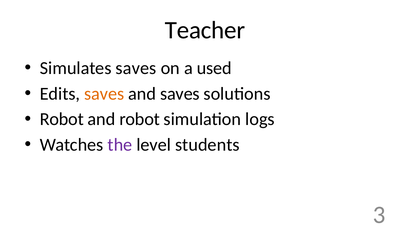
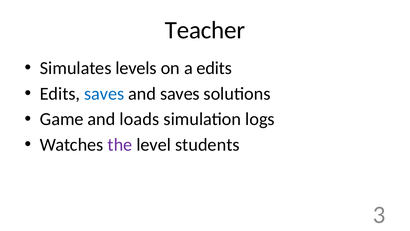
Simulates saves: saves -> levels
a used: used -> edits
saves at (104, 94) colour: orange -> blue
Robot at (62, 119): Robot -> Game
and robot: robot -> loads
